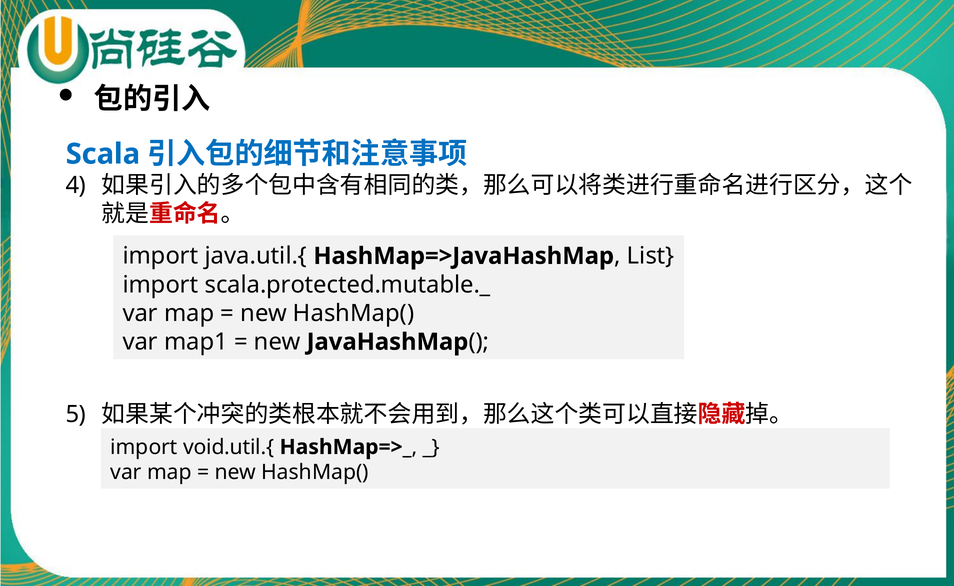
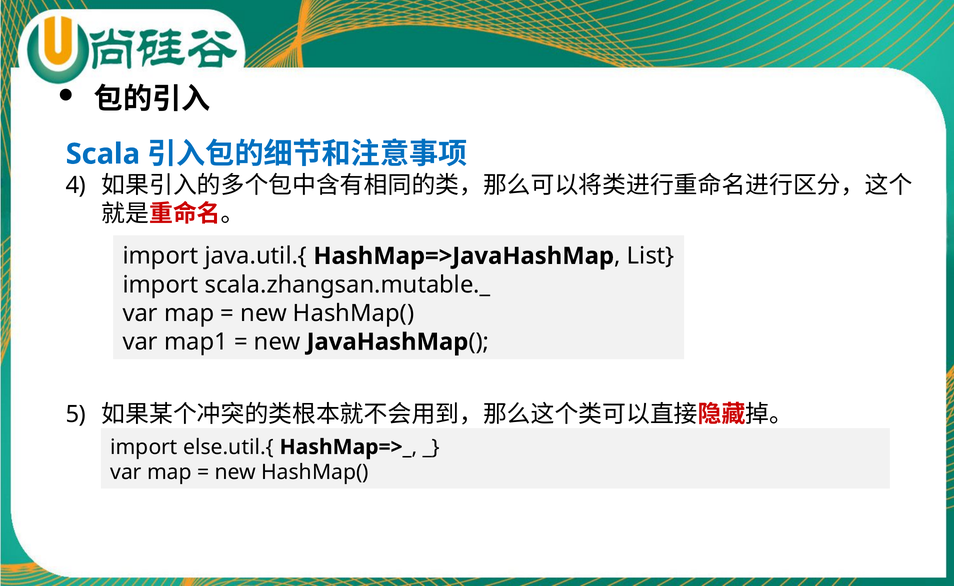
scala.protected.mutable._: scala.protected.mutable._ -> scala.zhangsan.mutable._
void.util.{: void.util.{ -> else.util.{
